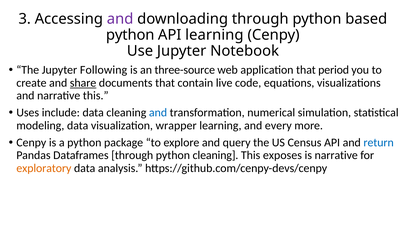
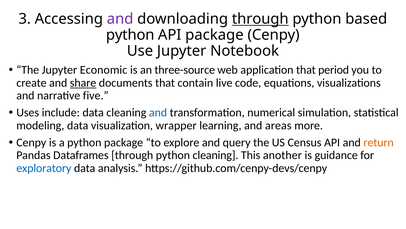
through at (260, 19) underline: none -> present
API learning: learning -> package
Following: Following -> Economic
narrative this: this -> five
every: every -> areas
return colour: blue -> orange
exposes: exposes -> another
is narrative: narrative -> guidance
exploratory colour: orange -> blue
